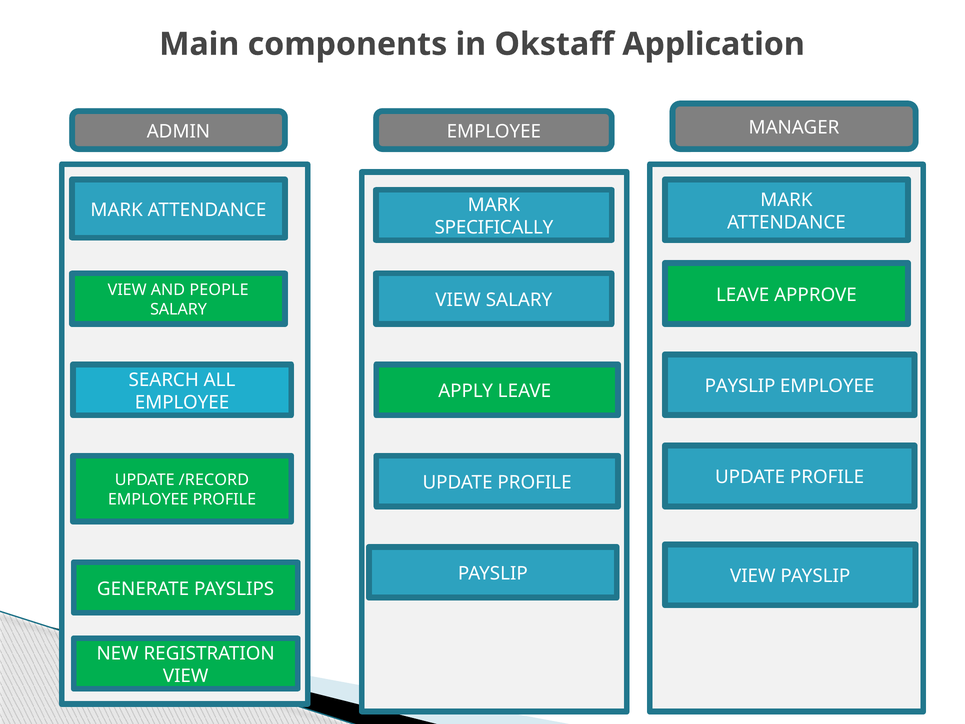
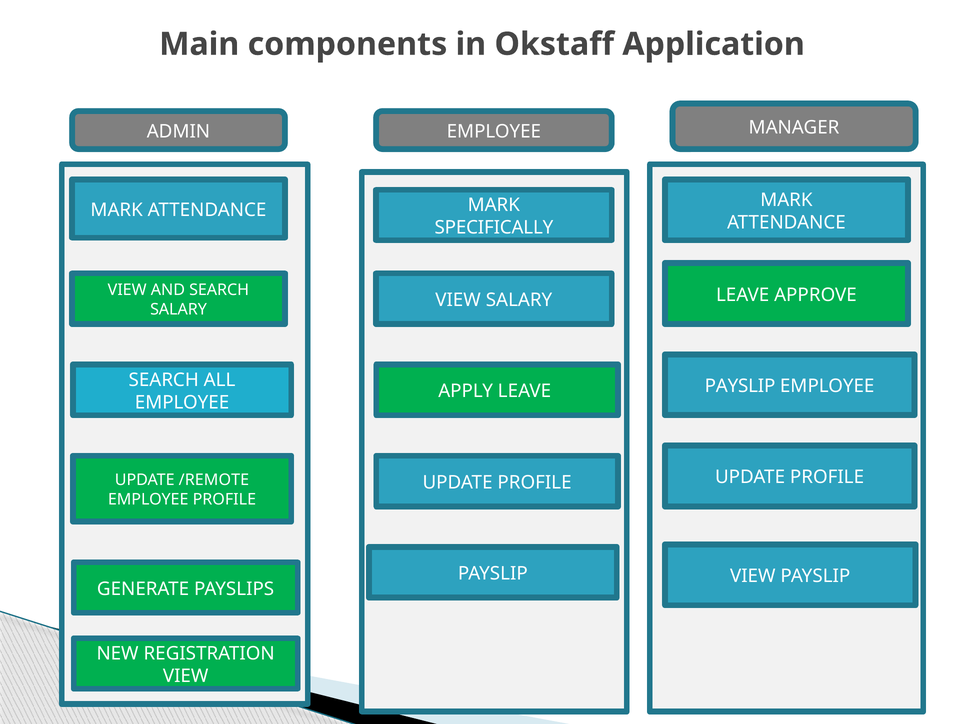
AND PEOPLE: PEOPLE -> SEARCH
/RECORD: /RECORD -> /REMOTE
